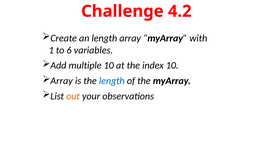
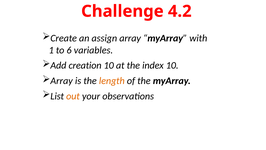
an length: length -> assign
multiple: multiple -> creation
length at (112, 81) colour: blue -> orange
